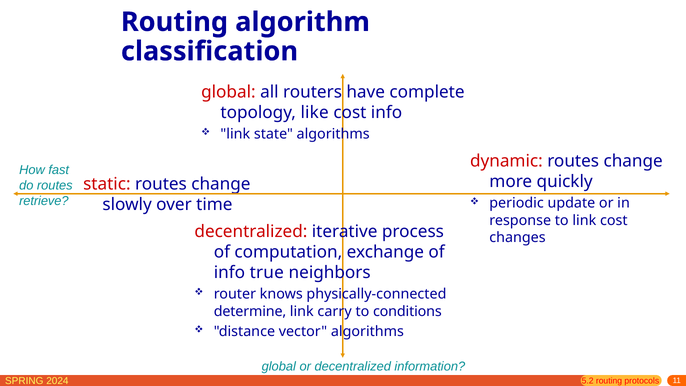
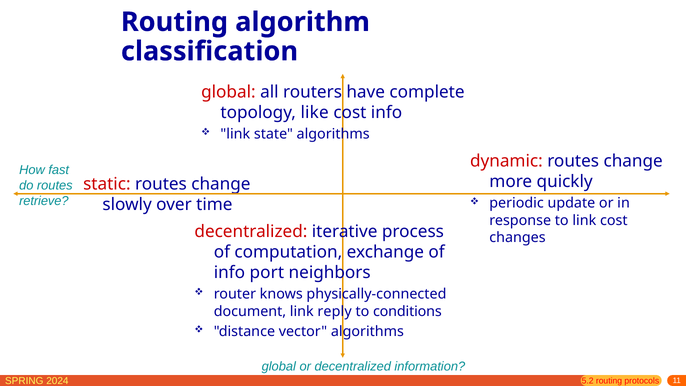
true: true -> port
determine: determine -> document
carry: carry -> reply
